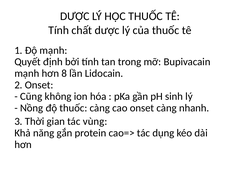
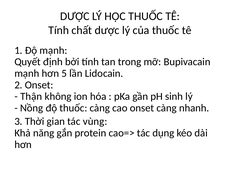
8: 8 -> 5
Cũng: Cũng -> Thận
